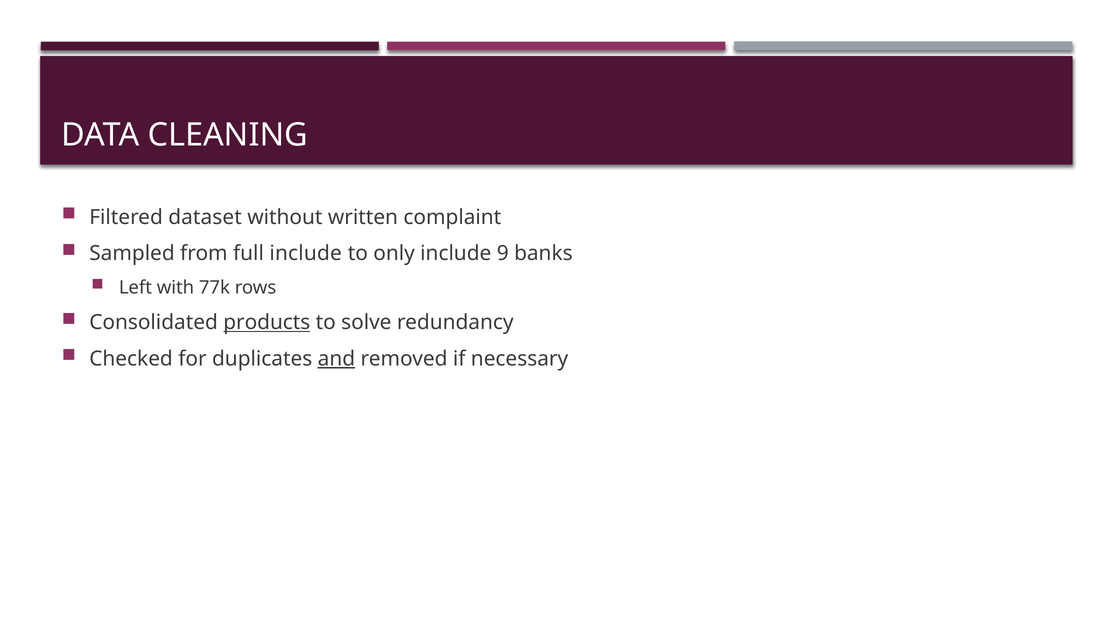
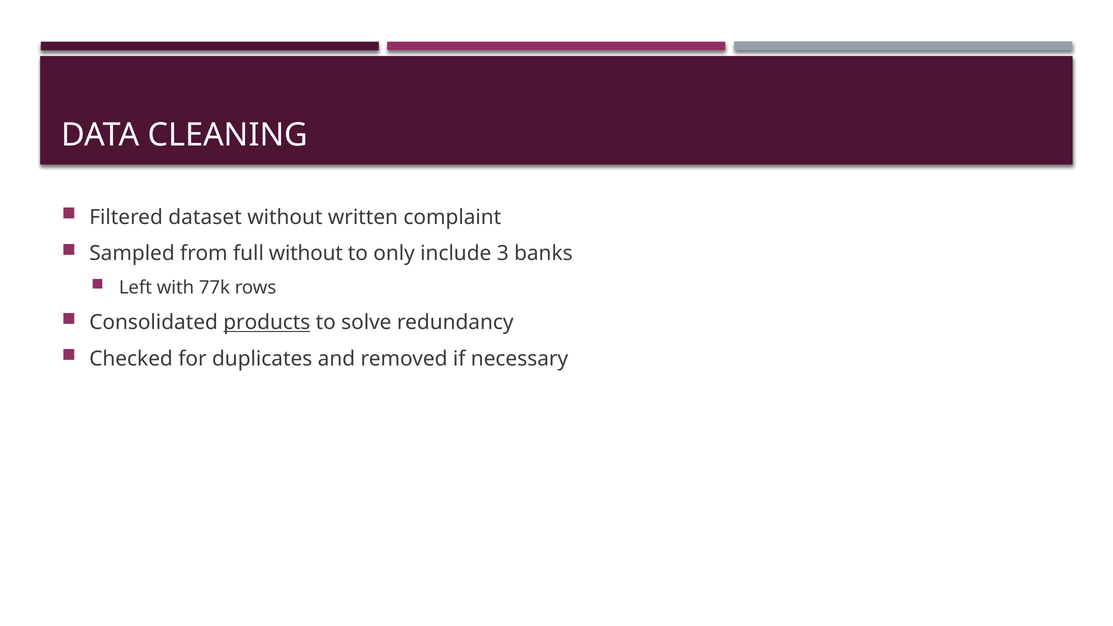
full include: include -> without
9: 9 -> 3
and underline: present -> none
